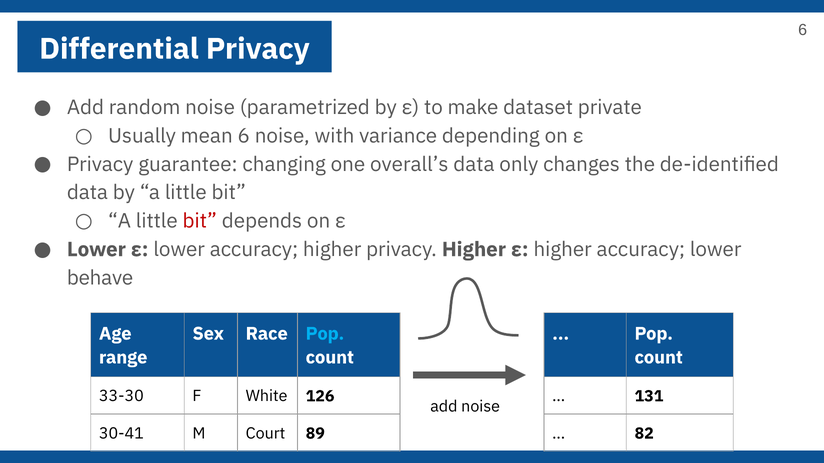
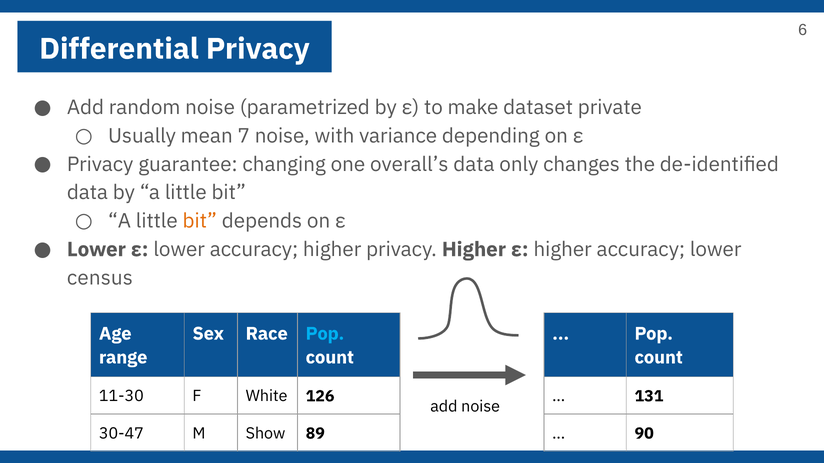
mean 6: 6 -> 7
bit at (200, 221) colour: red -> orange
behave: behave -> census
33-30: 33-30 -> 11-30
30-41: 30-41 -> 30-47
Court: Court -> Show
82: 82 -> 90
